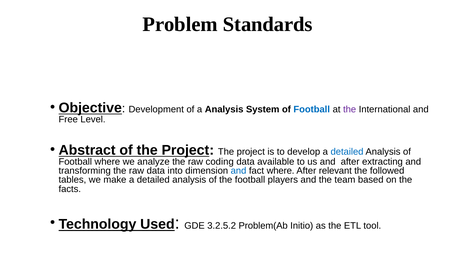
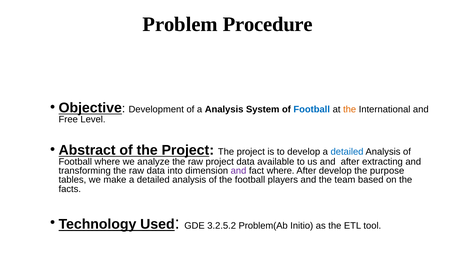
Standards: Standards -> Procedure
the at (350, 109) colour: purple -> orange
raw coding: coding -> project
and at (239, 171) colour: blue -> purple
After relevant: relevant -> develop
followed: followed -> purpose
